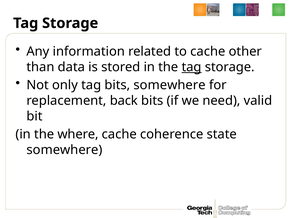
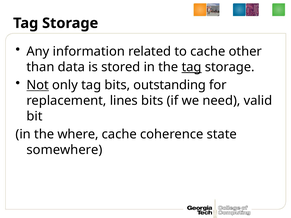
Not underline: none -> present
bits somewhere: somewhere -> outstanding
back: back -> lines
